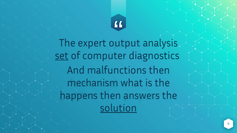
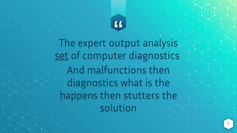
mechanism at (93, 83): mechanism -> diagnostics
answers: answers -> stutters
solution underline: present -> none
